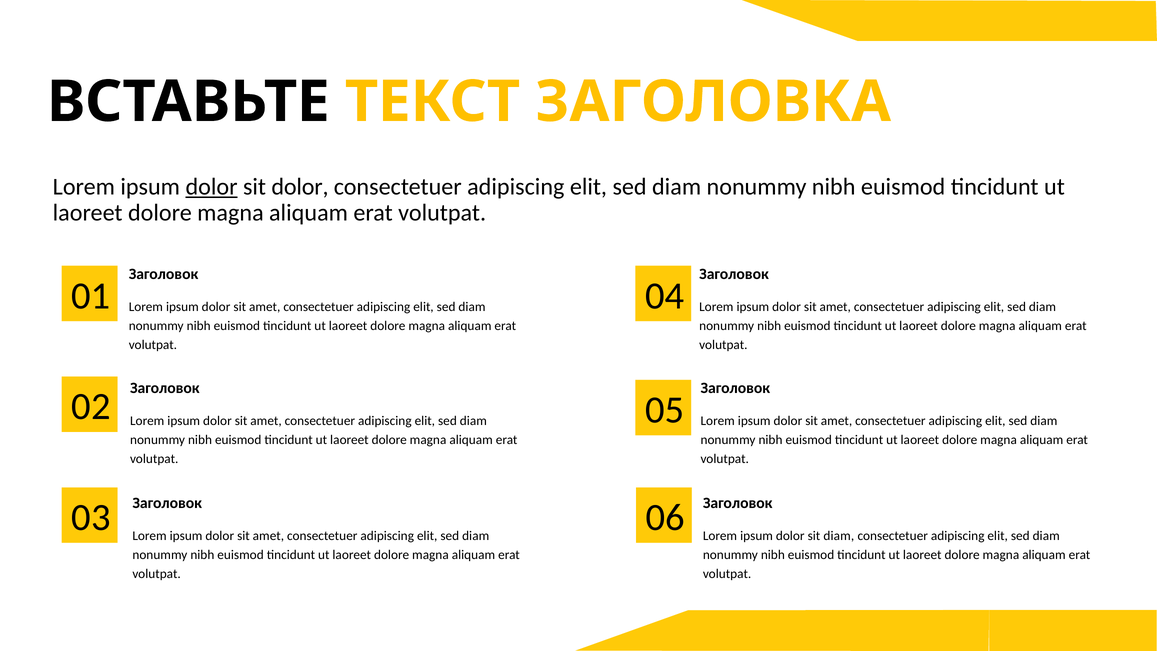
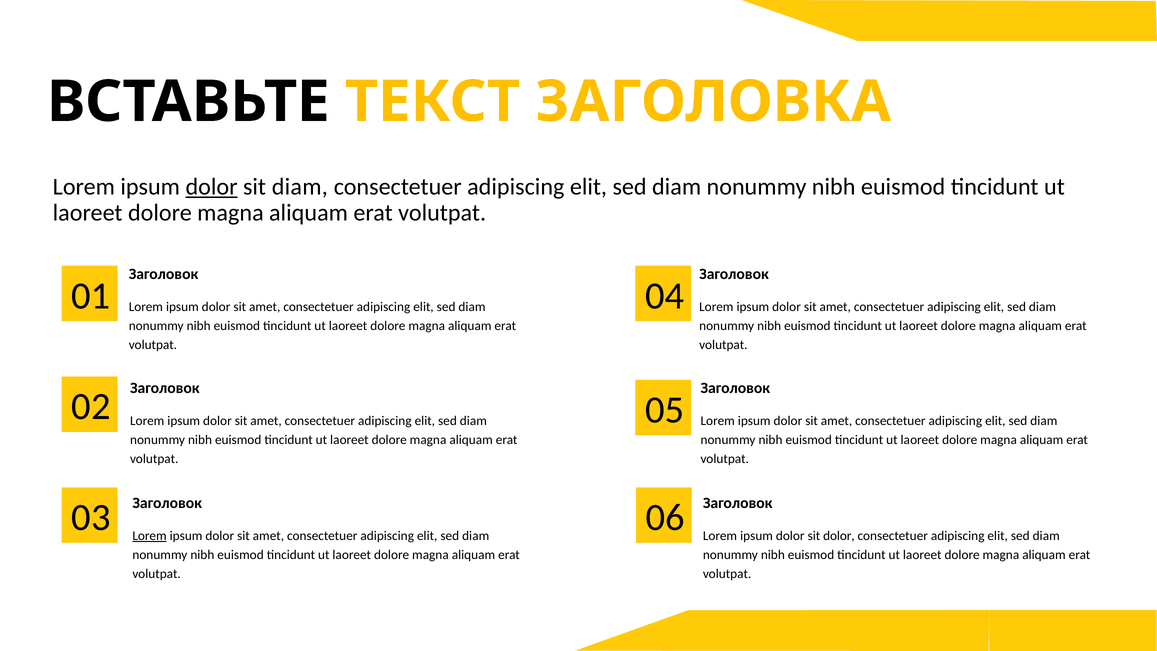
sit dolor: dolor -> diam
Lorem at (150, 536) underline: none -> present
sit diam: diam -> dolor
